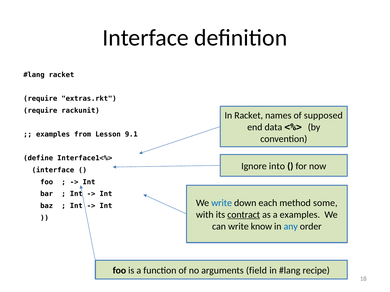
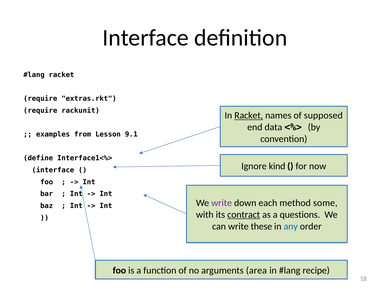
Racket at (249, 116) underline: none -> present
into: into -> kind
write at (222, 203) colour: blue -> purple
a examples: examples -> questions
know: know -> these
field: field -> area
